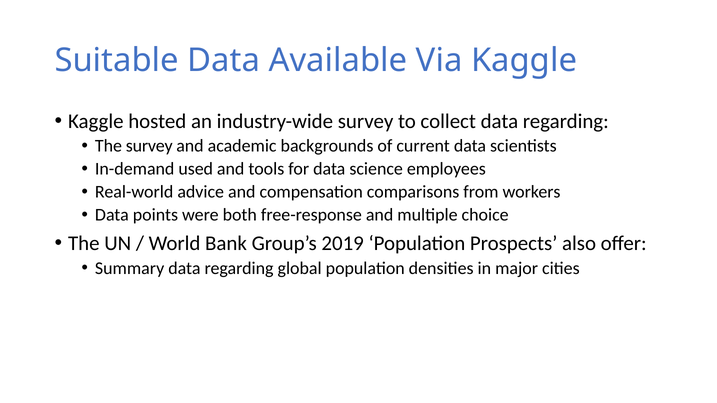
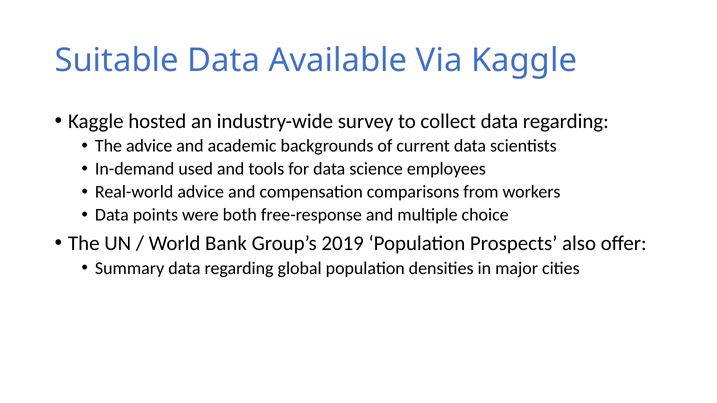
The survey: survey -> advice
